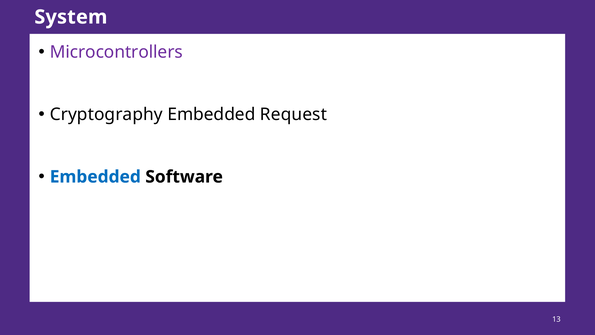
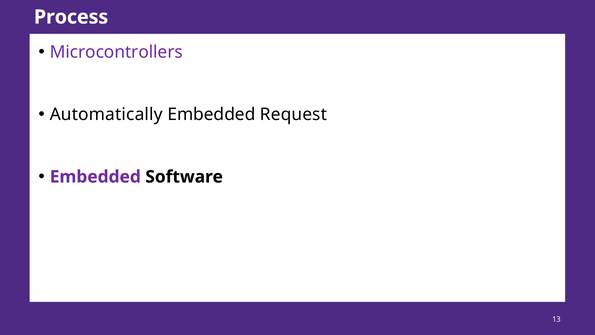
System: System -> Process
Cryptography: Cryptography -> Automatically
Embedded at (95, 177) colour: blue -> purple
